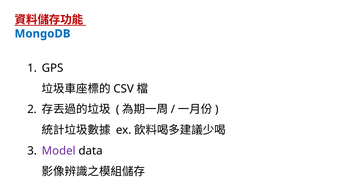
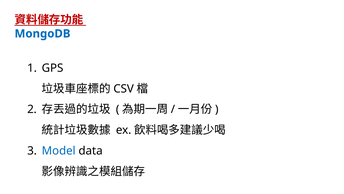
Model colour: purple -> blue
